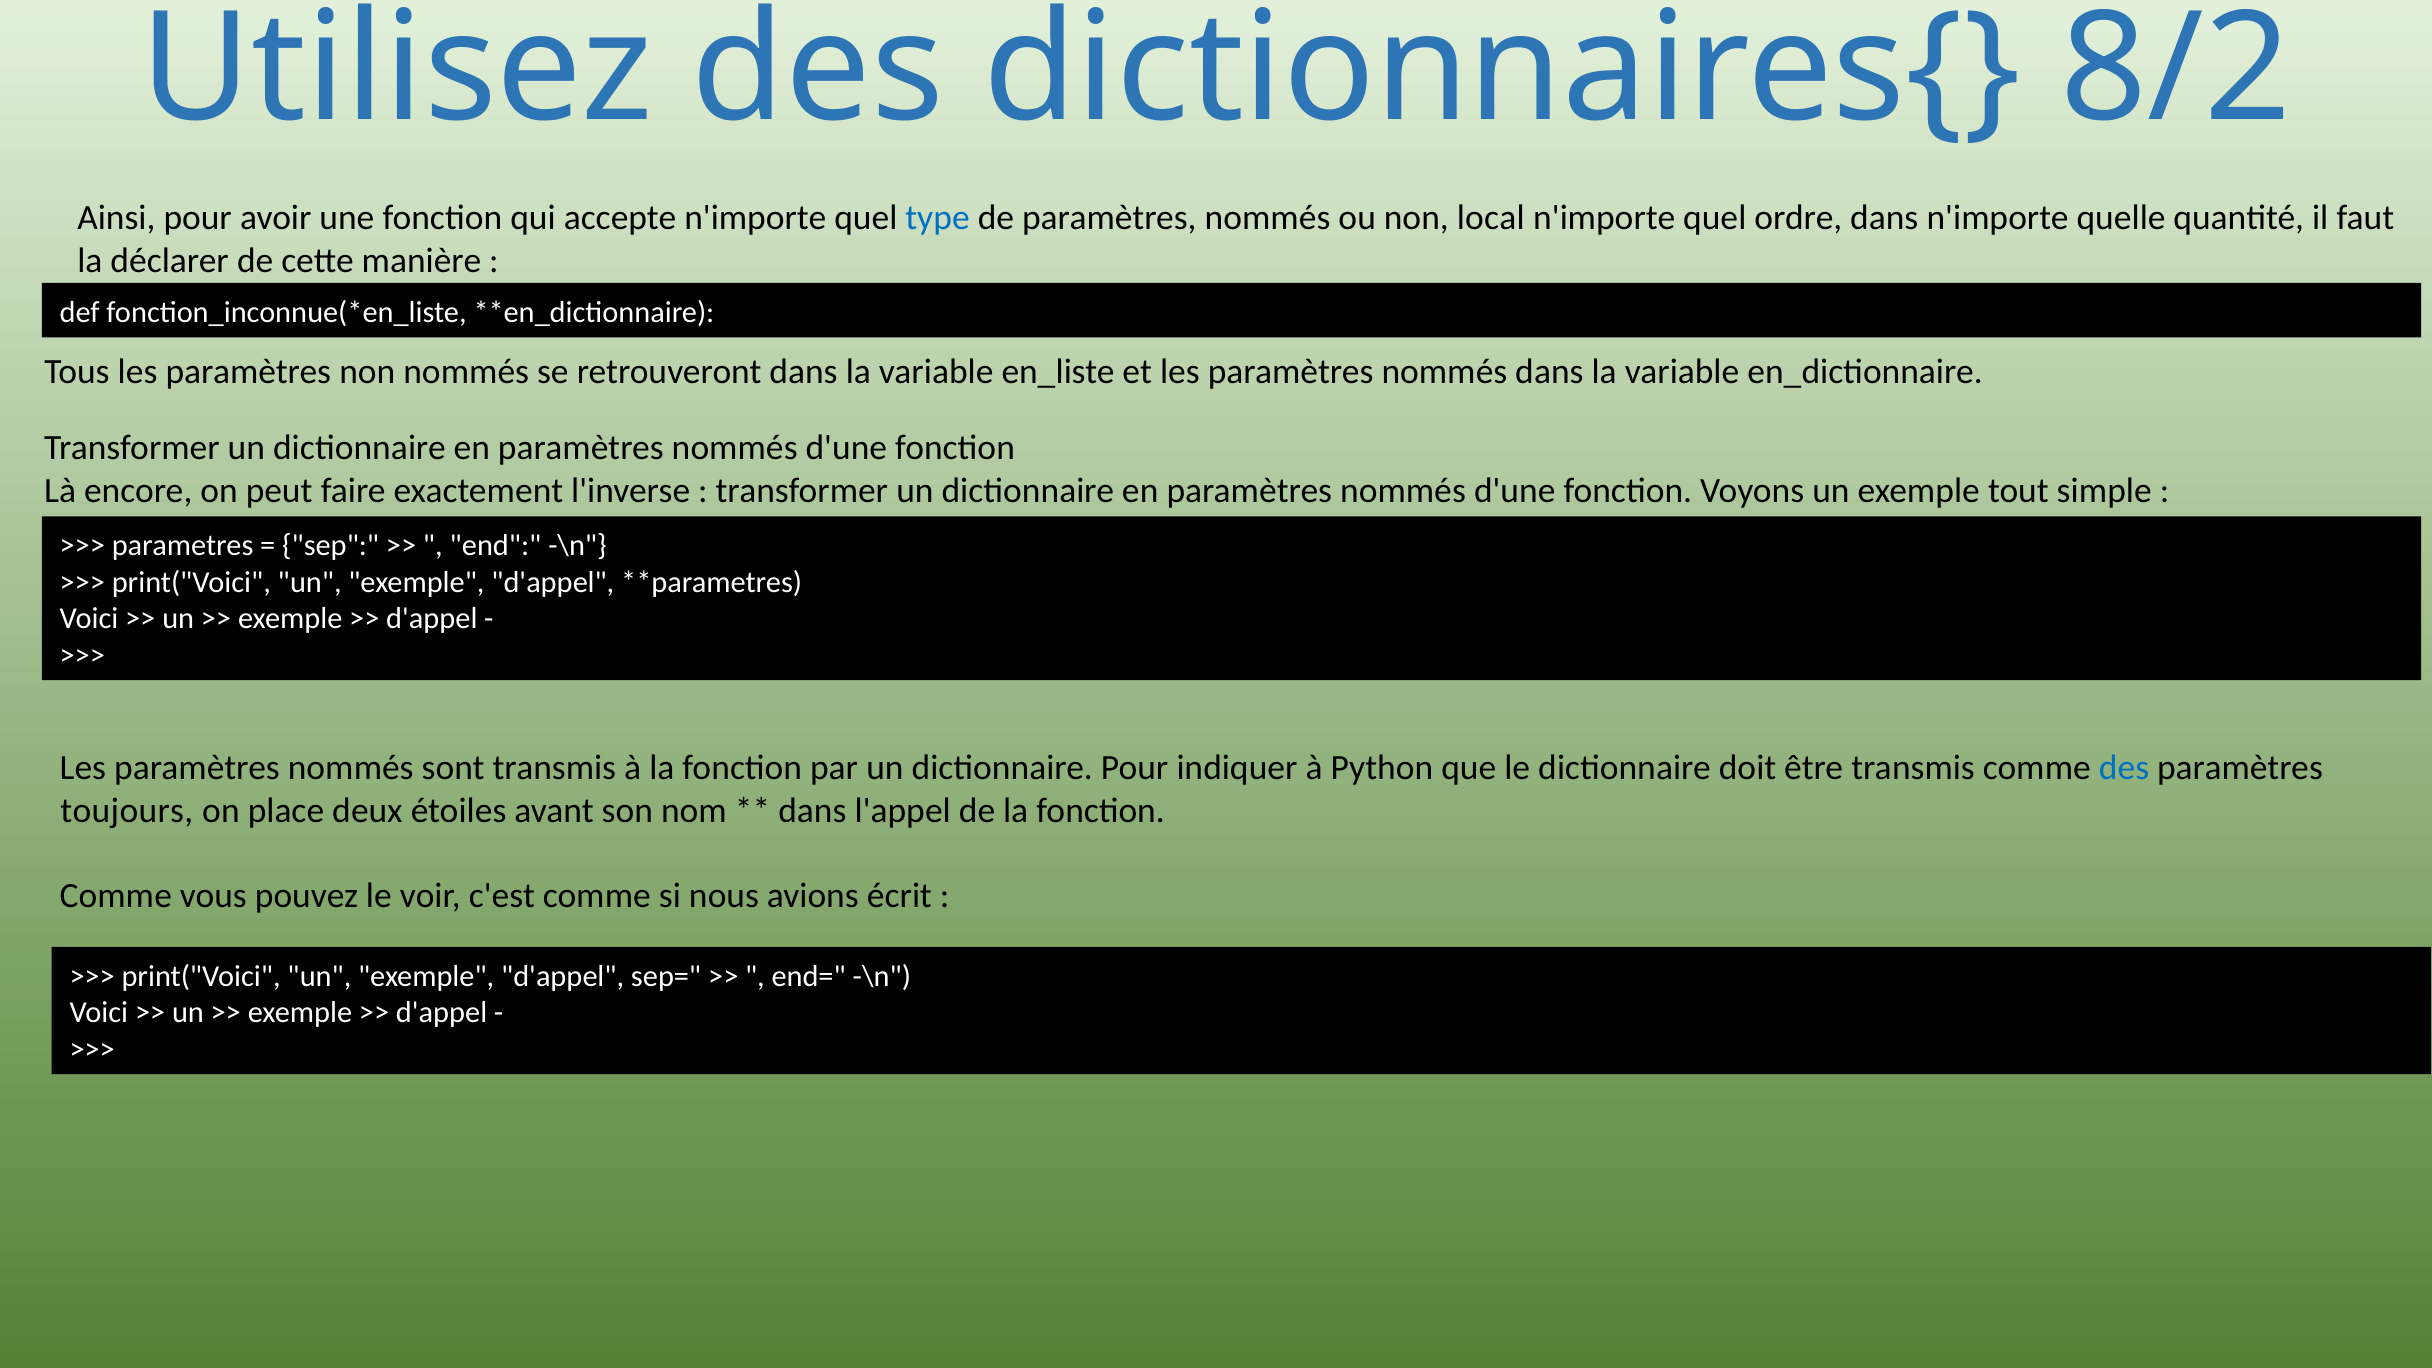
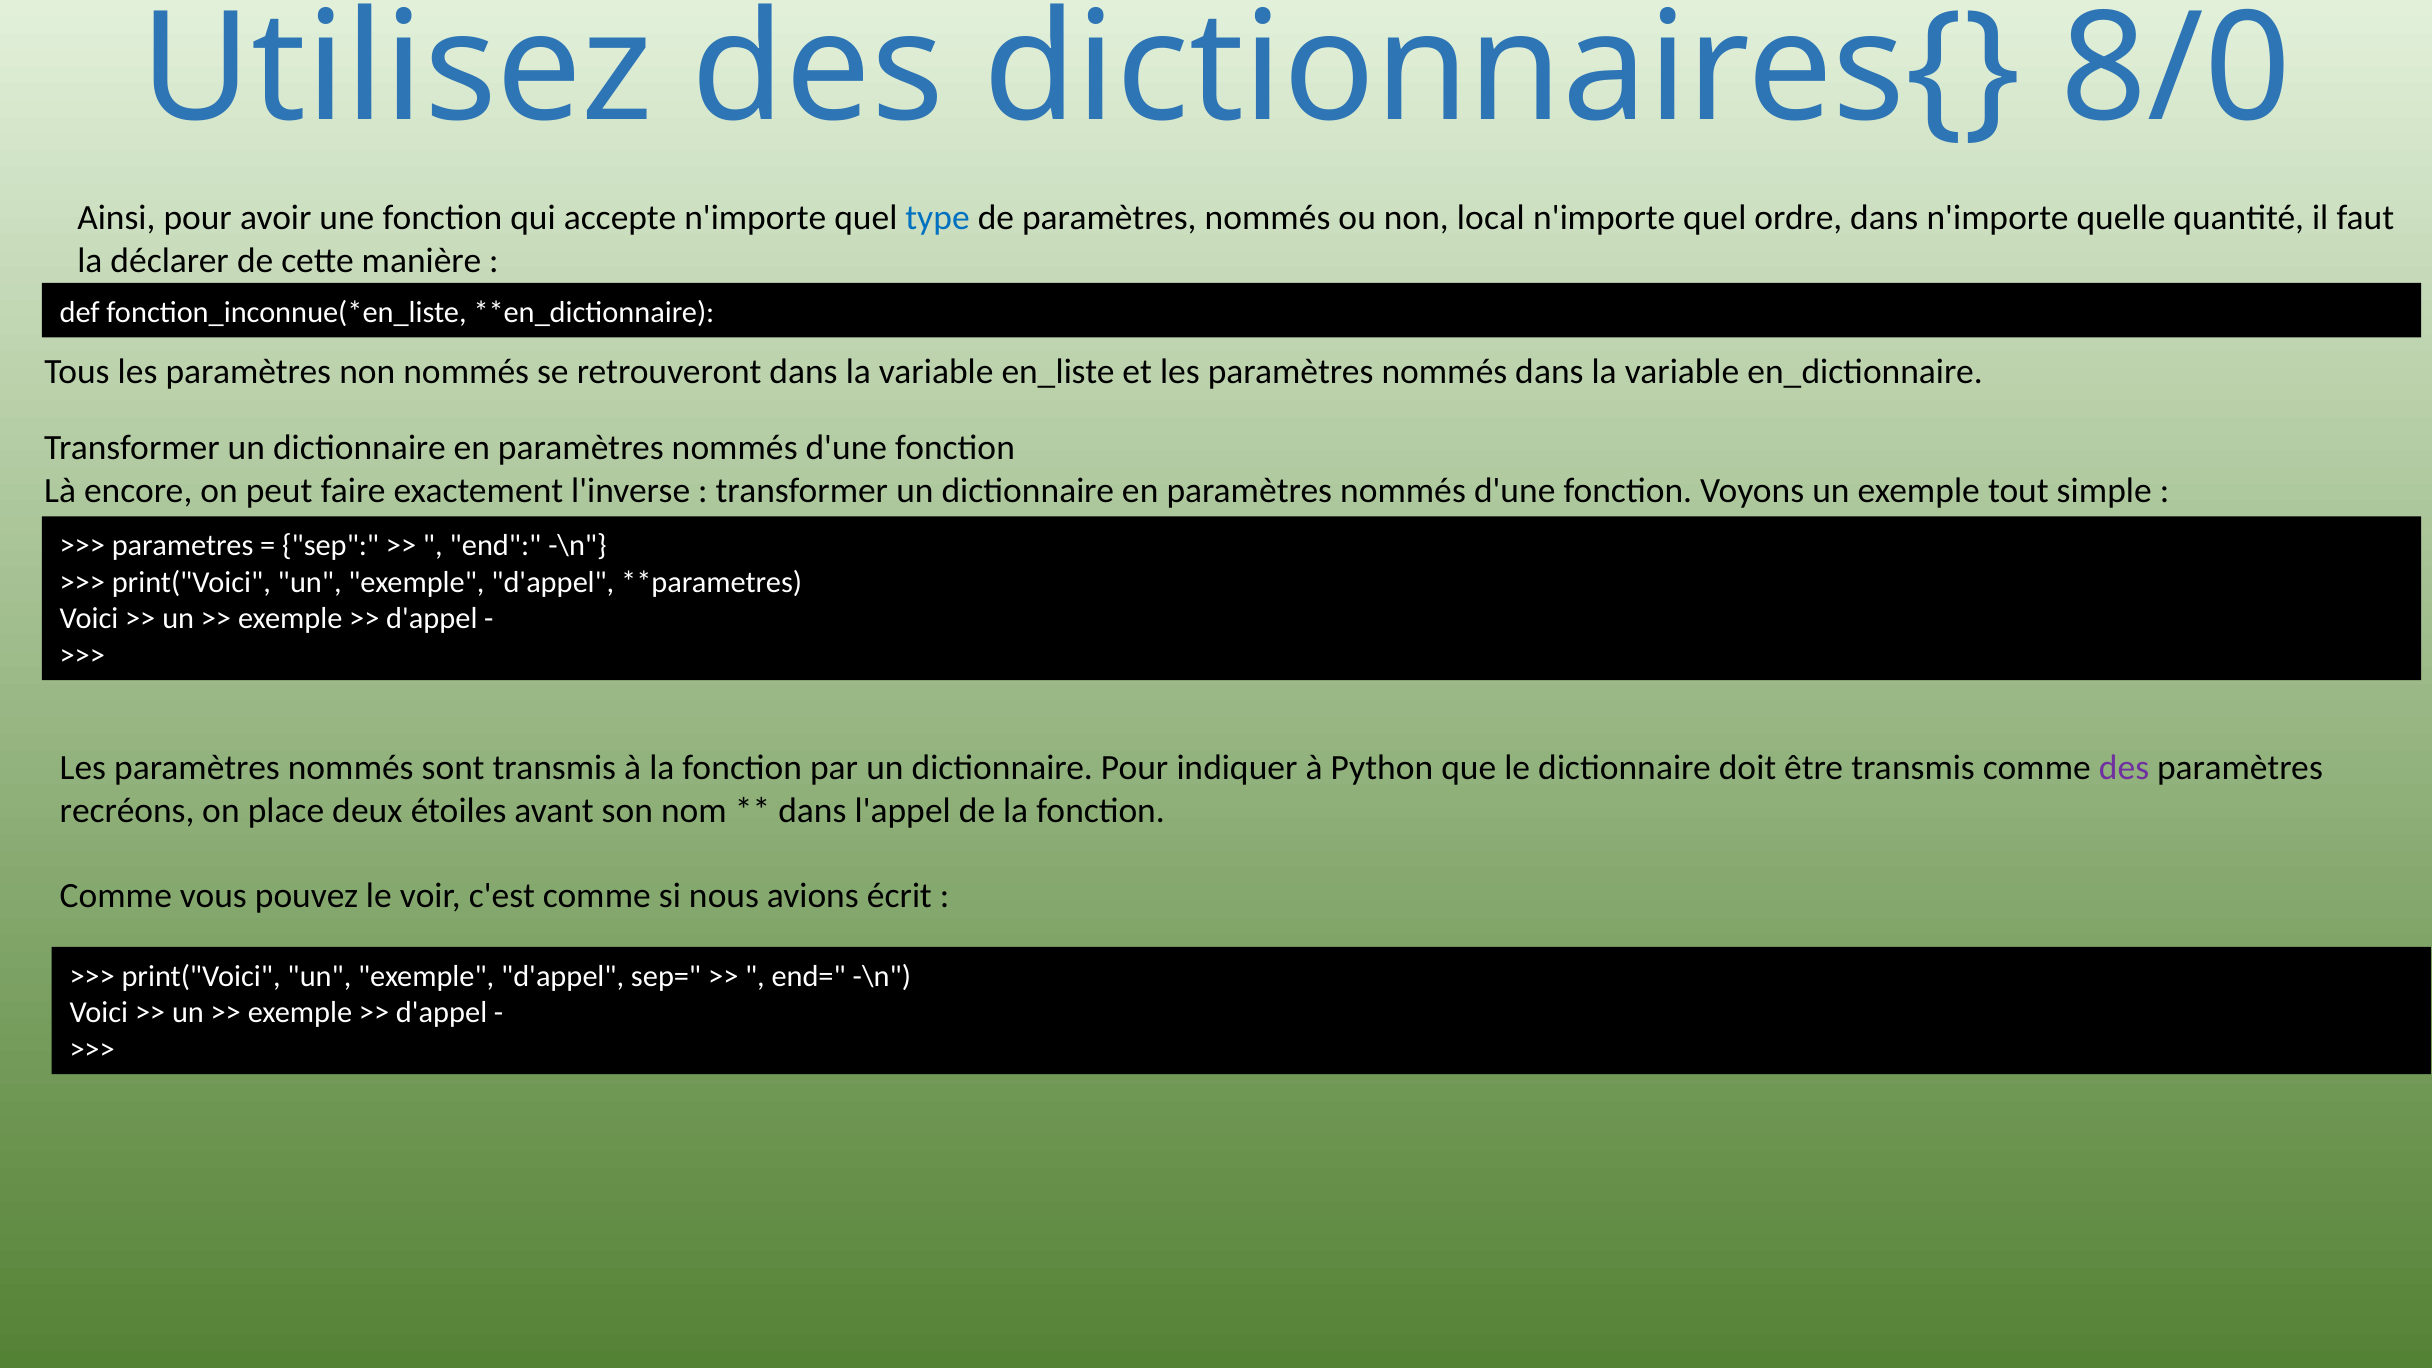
8/2: 8/2 -> 8/0
des at (2124, 768) colour: blue -> purple
toujours: toujours -> recréons
